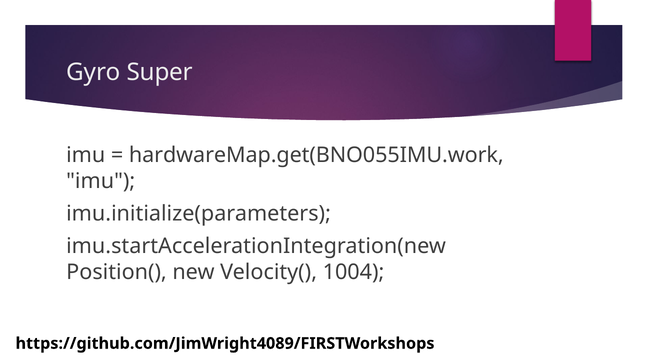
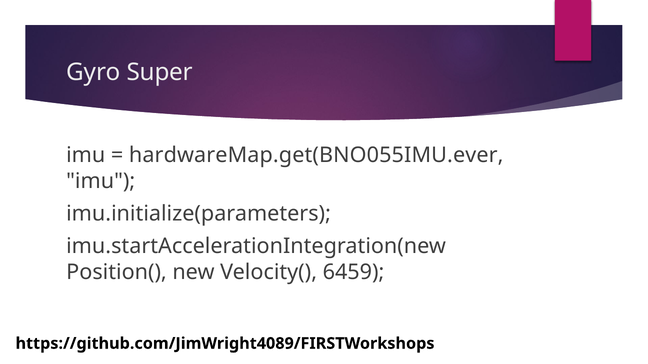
hardwareMap.get(BNO055IMU.work: hardwareMap.get(BNO055IMU.work -> hardwareMap.get(BNO055IMU.ever
1004: 1004 -> 6459
